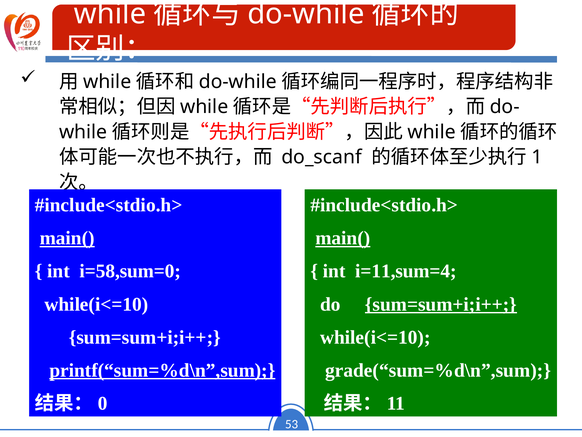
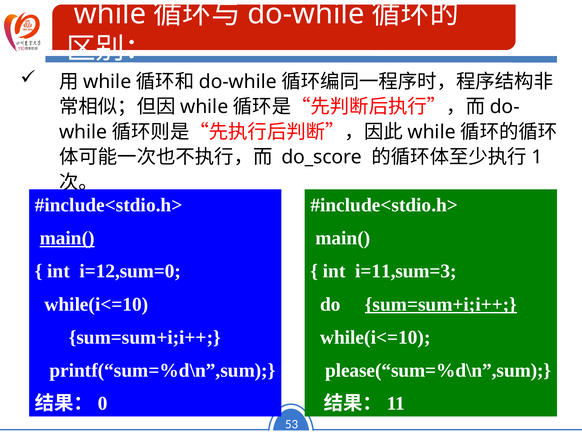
do_scanf: do_scanf -> do_score
main( at (343, 238) underline: present -> none
i=58,sum=0: i=58,sum=0 -> i=12,sum=0
i=11,sum=4: i=11,sum=4 -> i=11,sum=3
printf(“sum=%d\n”,sum underline: present -> none
grade(“sum=%d\n”,sum: grade(“sum=%d\n”,sum -> please(“sum=%d\n”,sum
